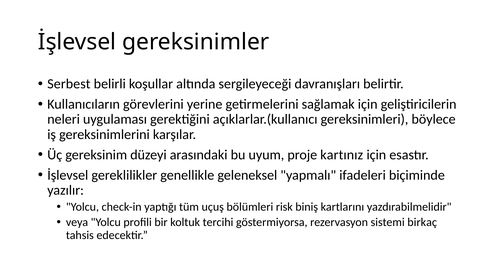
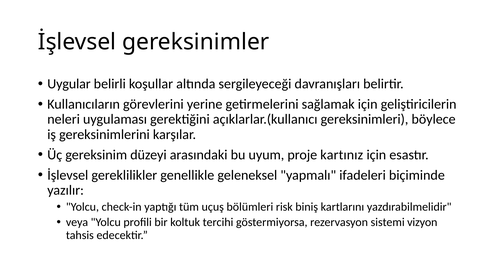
Serbest: Serbest -> Uygular
birkaç: birkaç -> vizyon
